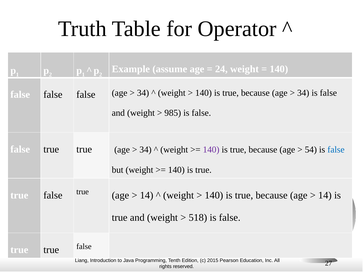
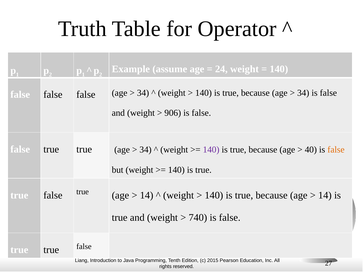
985: 985 -> 906
54: 54 -> 40
false at (336, 150) colour: blue -> orange
518: 518 -> 740
